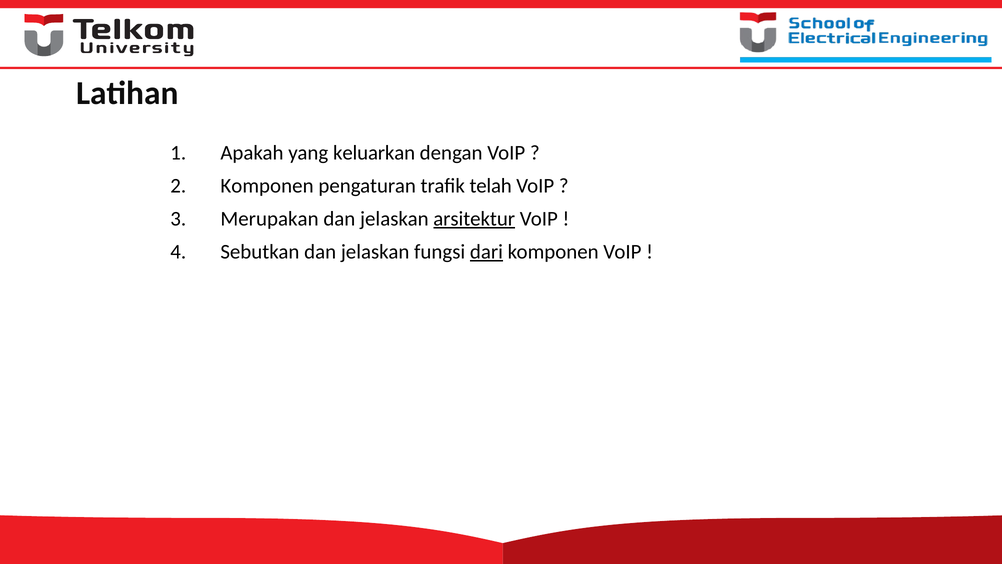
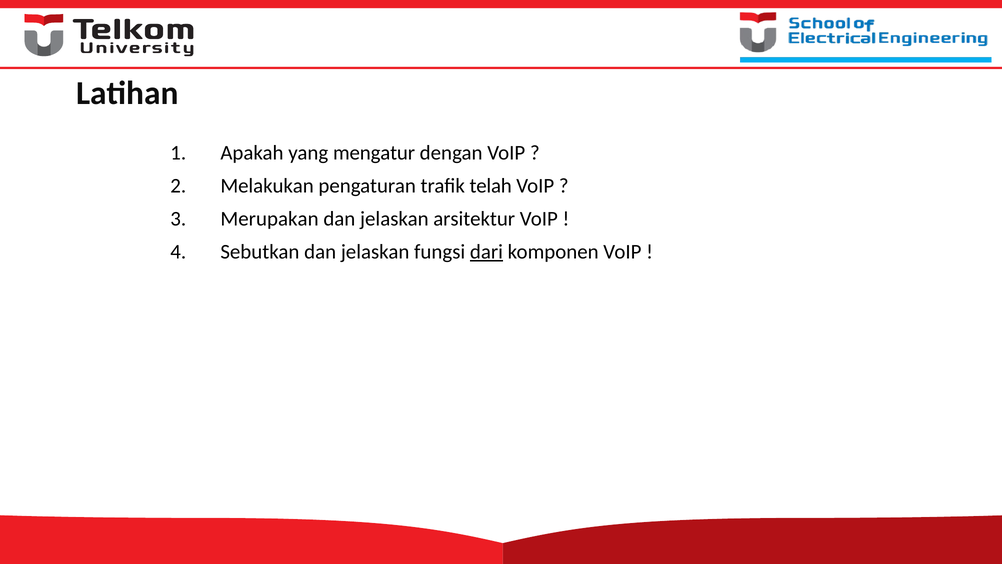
keluarkan: keluarkan -> mengatur
Komponen at (267, 186): Komponen -> Melakukan
arsitektur underline: present -> none
